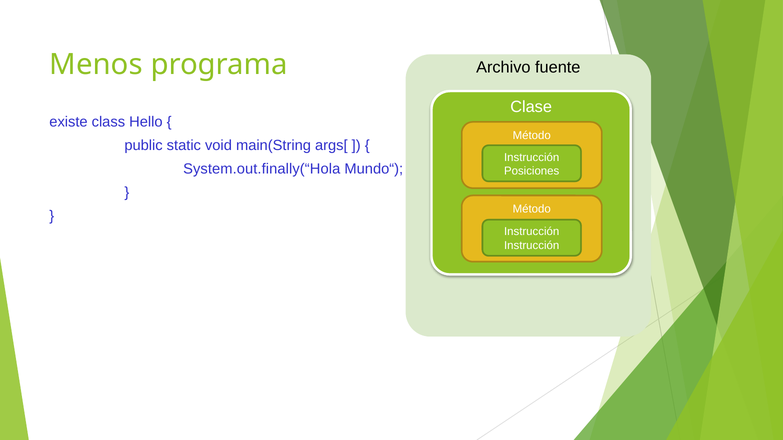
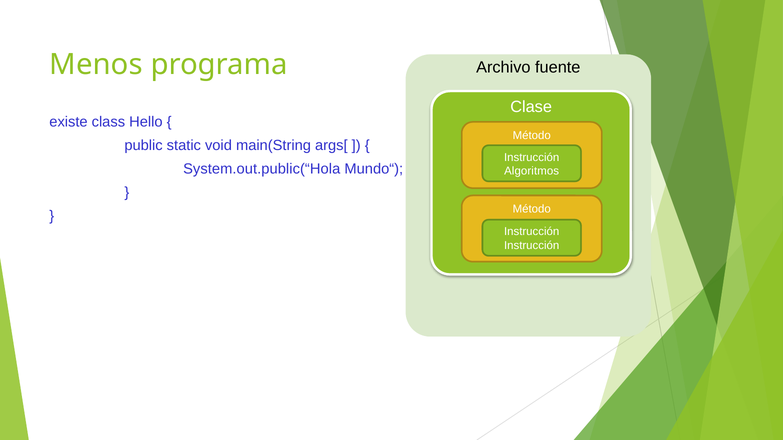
System.out.finally(“Hola: System.out.finally(“Hola -> System.out.public(“Hola
Posiciones: Posiciones -> Algoritmos
